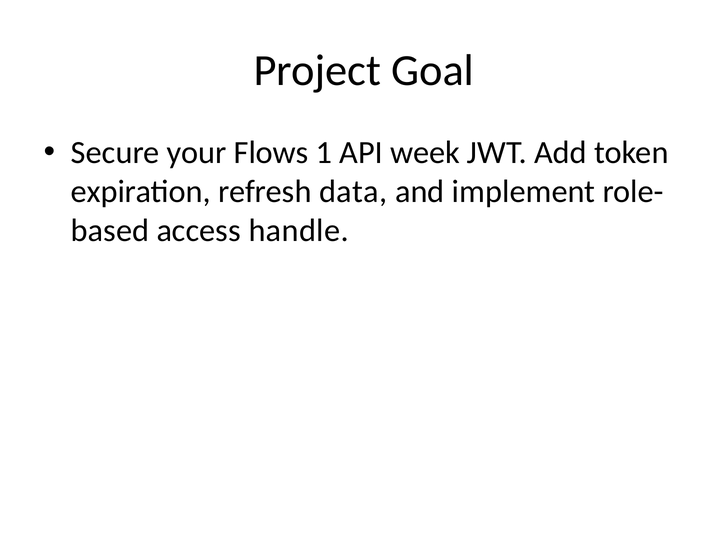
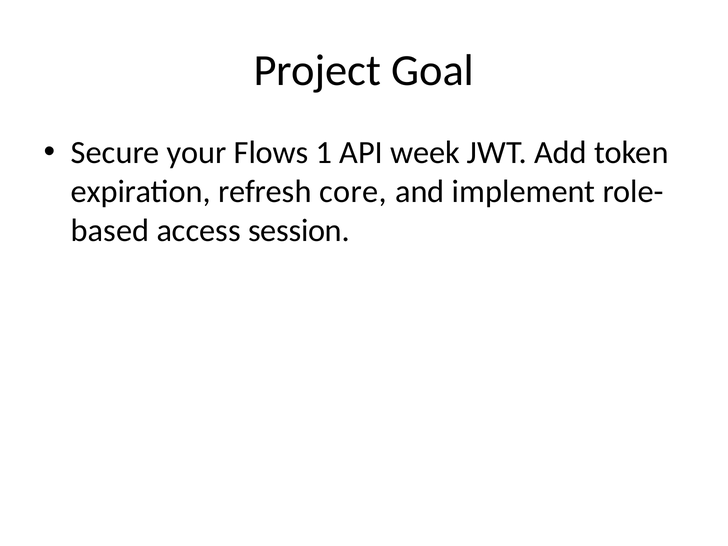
data: data -> core
handle: handle -> session
